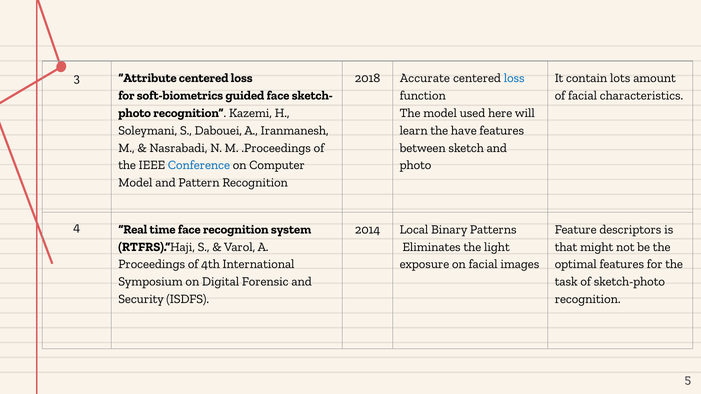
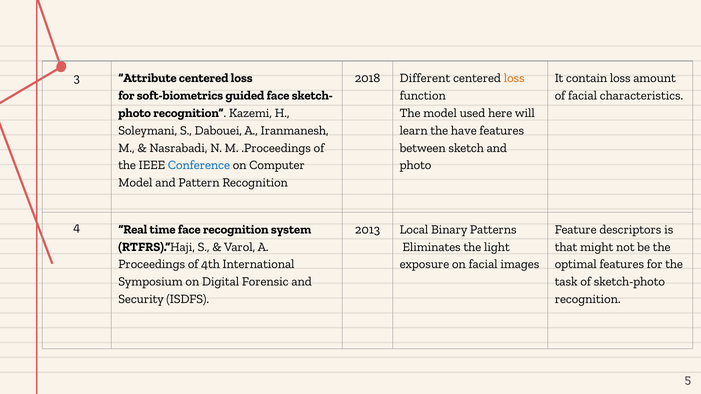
Accurate: Accurate -> Different
loss at (514, 78) colour: blue -> orange
contain lots: lots -> loss
2014: 2014 -> 2013
